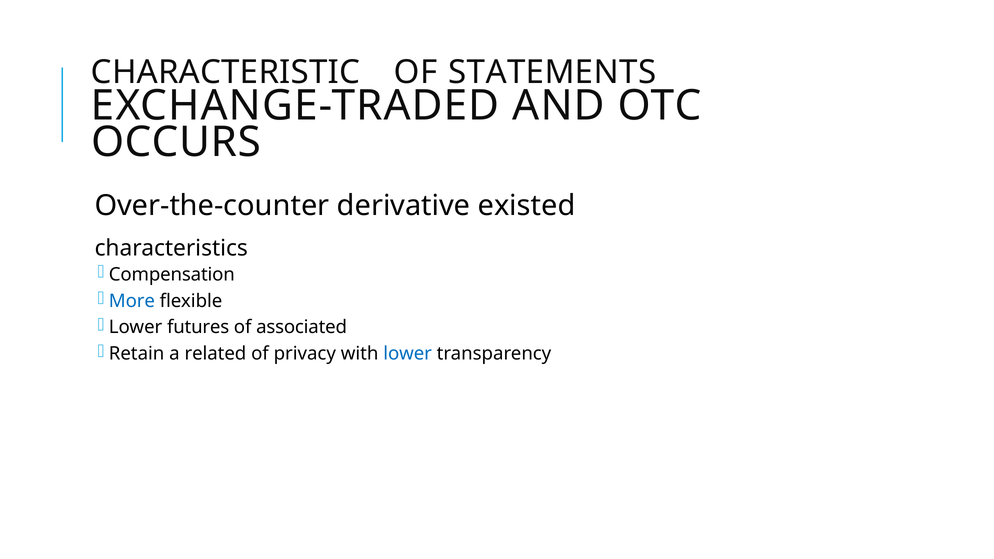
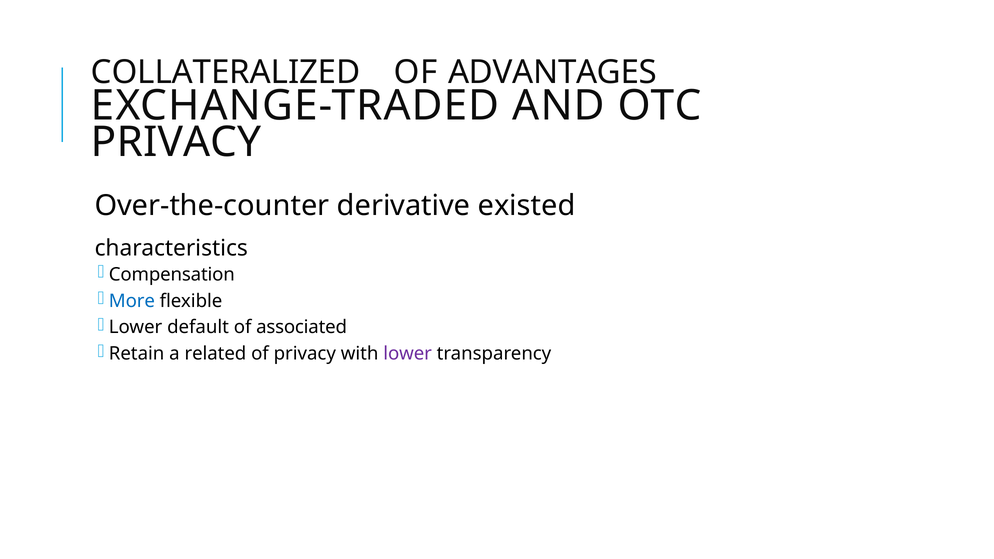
CHARACTERISTIC: CHARACTERISTIC -> COLLATERALIZED
STATEMENTS: STATEMENTS -> ADVANTAGES
OCCURS at (176, 142): OCCURS -> PRIVACY
futures: futures -> default
lower at (408, 354) colour: blue -> purple
